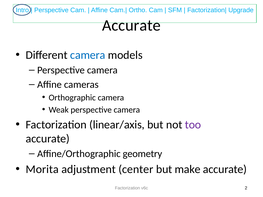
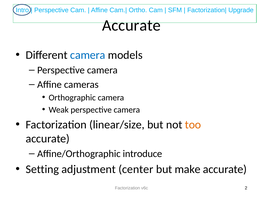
linear/axis: linear/axis -> linear/size
too colour: purple -> orange
geometry: geometry -> introduce
Morita: Morita -> Setting
